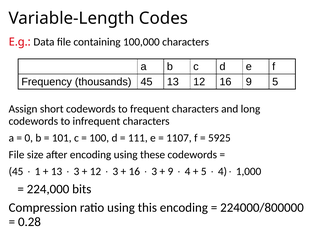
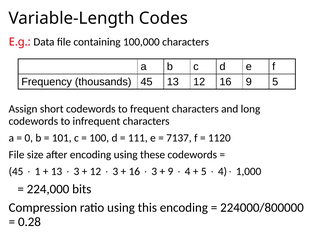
1107: 1107 -> 7137
5925: 5925 -> 1120
